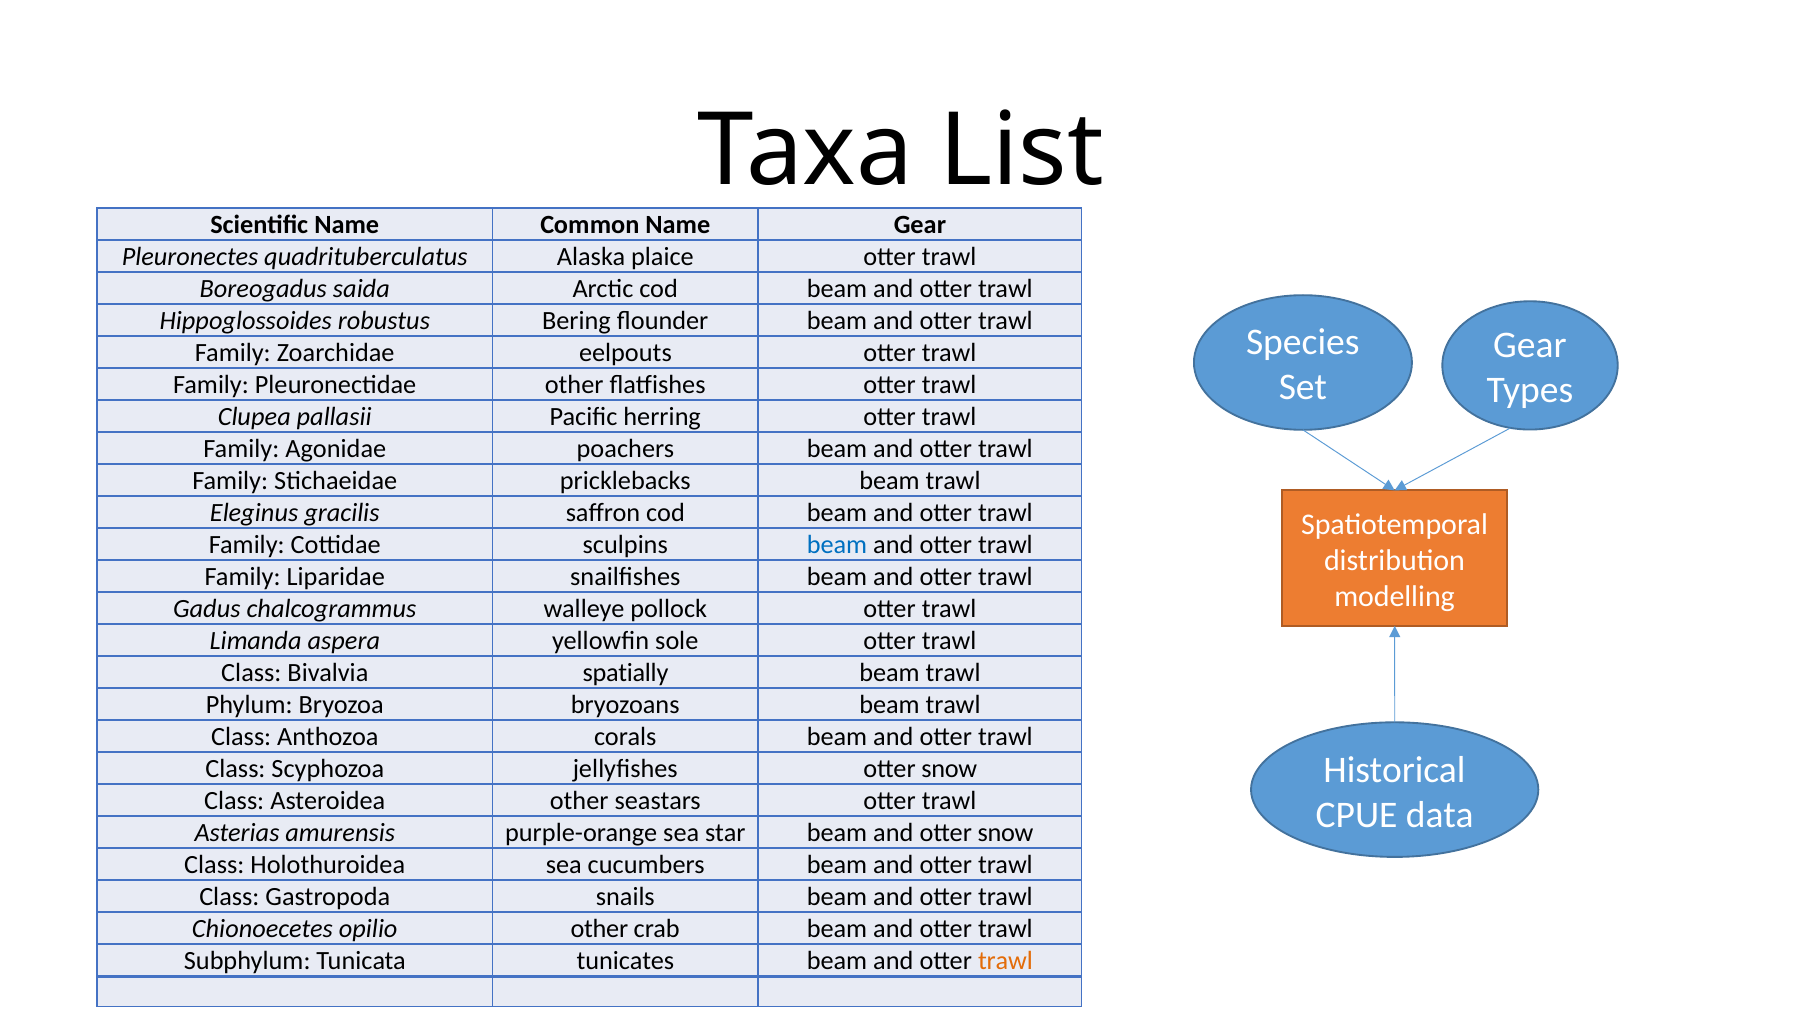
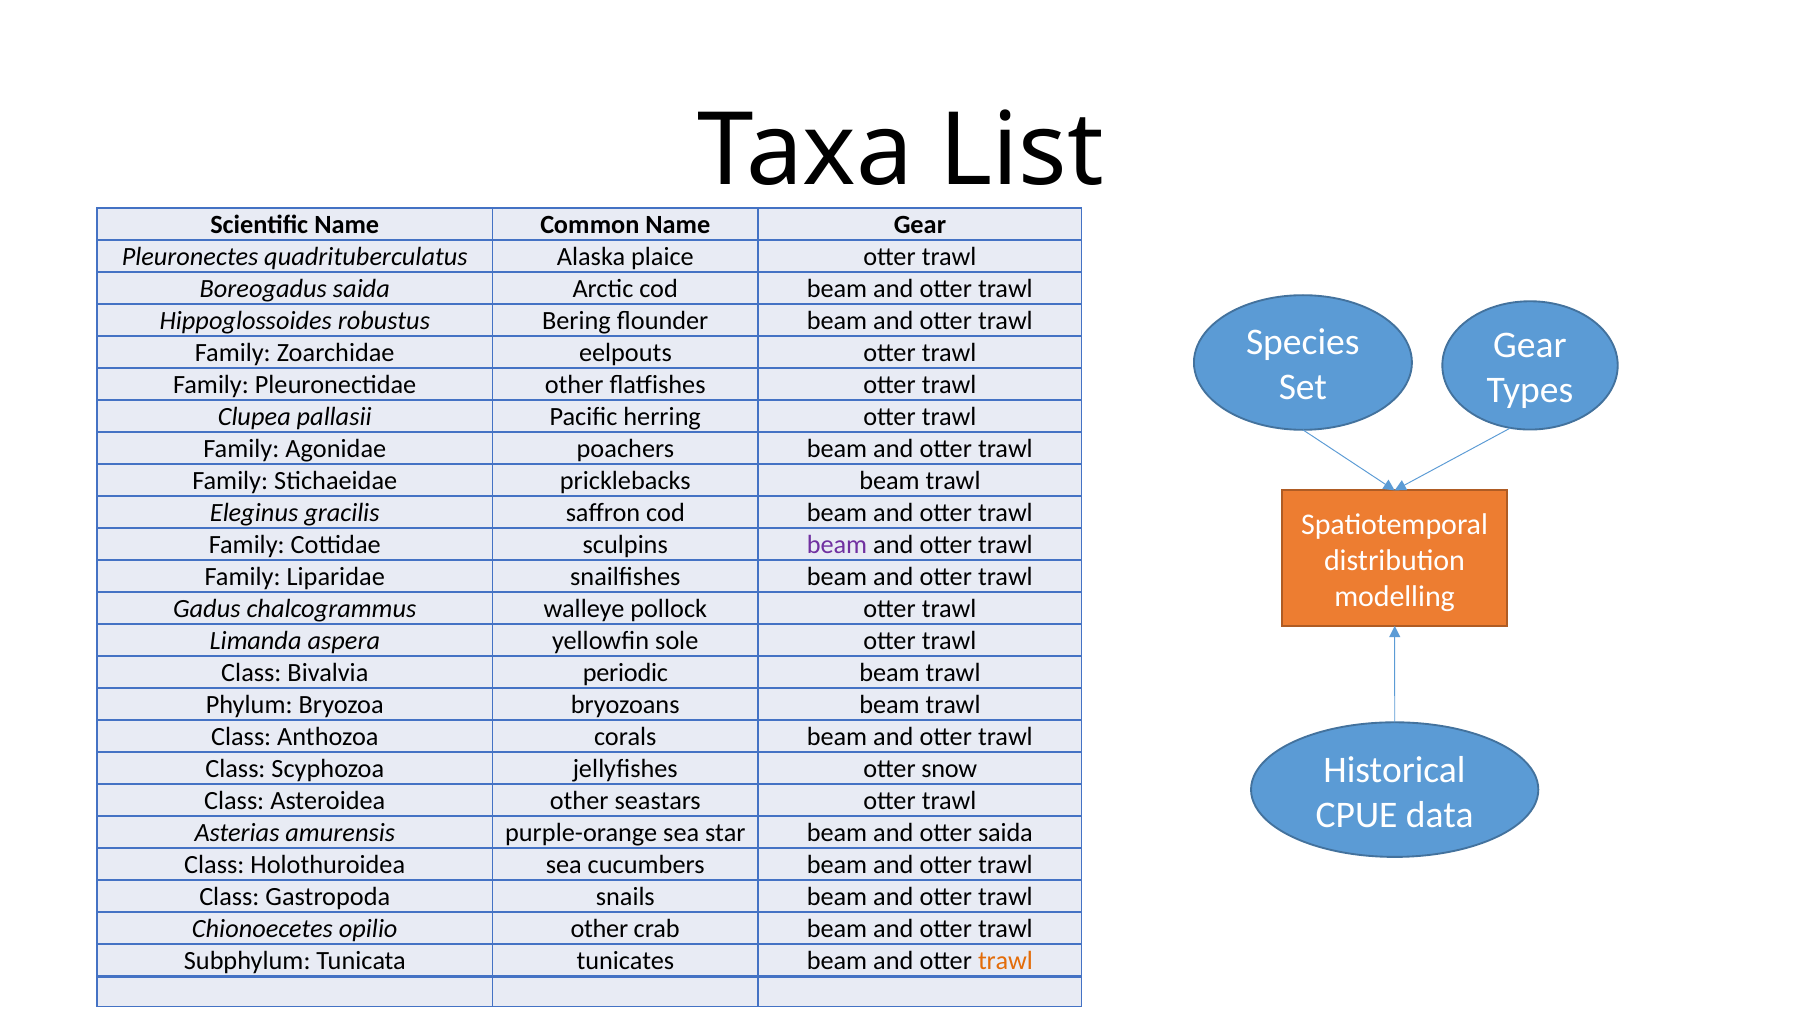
beam at (837, 545) colour: blue -> purple
spatially: spatially -> periodic
and otter snow: snow -> saida
